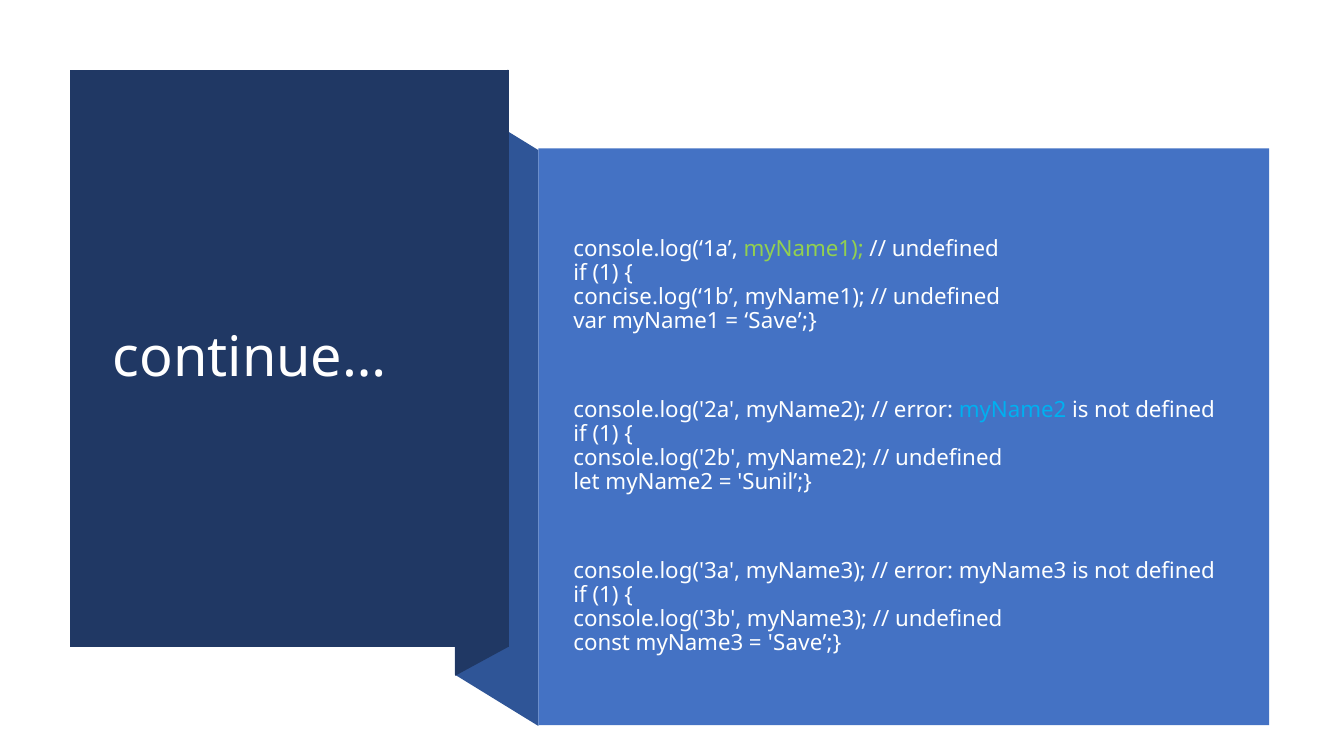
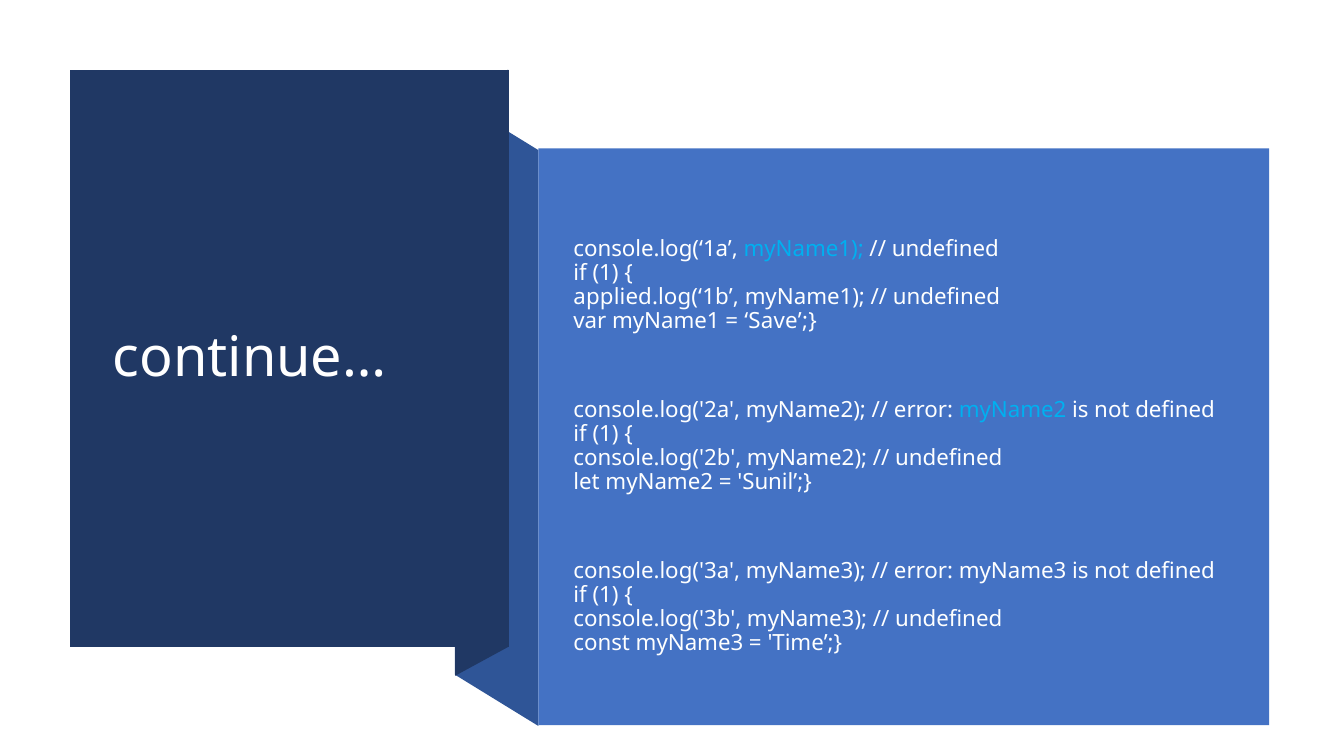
myName1 at (804, 249) colour: light green -> light blue
concise.log(‘1b: concise.log(‘1b -> applied.log(‘1b
Save at (805, 644): Save -> Time
